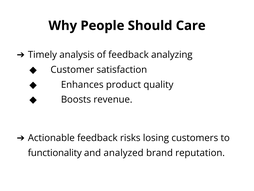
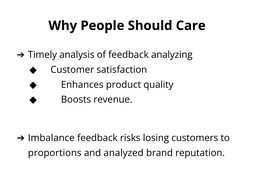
Actionable: Actionable -> Imbalance
functionality: functionality -> proportions
